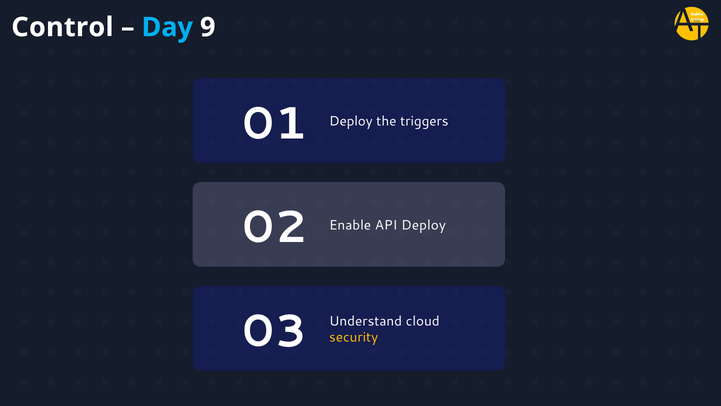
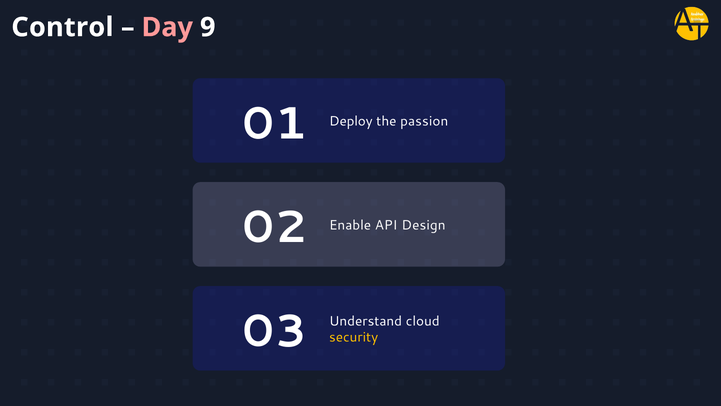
Day colour: light blue -> pink
triggers: triggers -> passion
API Deploy: Deploy -> Design
